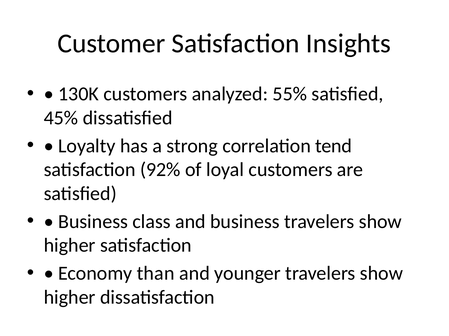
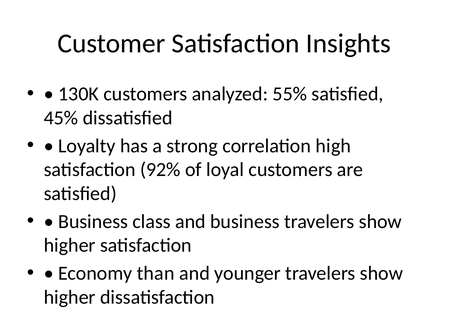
tend: tend -> high
